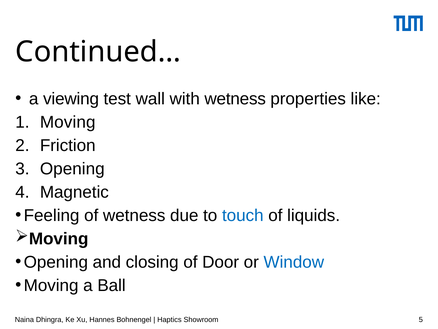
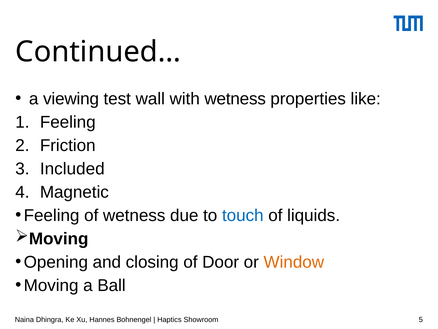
Moving at (68, 122): Moving -> Feeling
Opening at (72, 169): Opening -> Included
Window colour: blue -> orange
